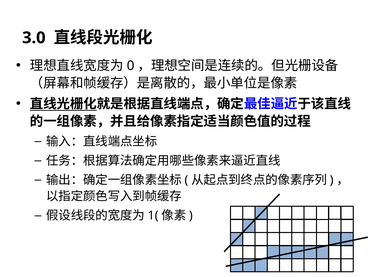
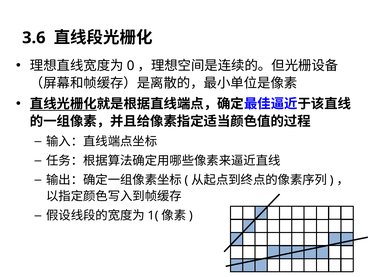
3.0: 3.0 -> 3.6
